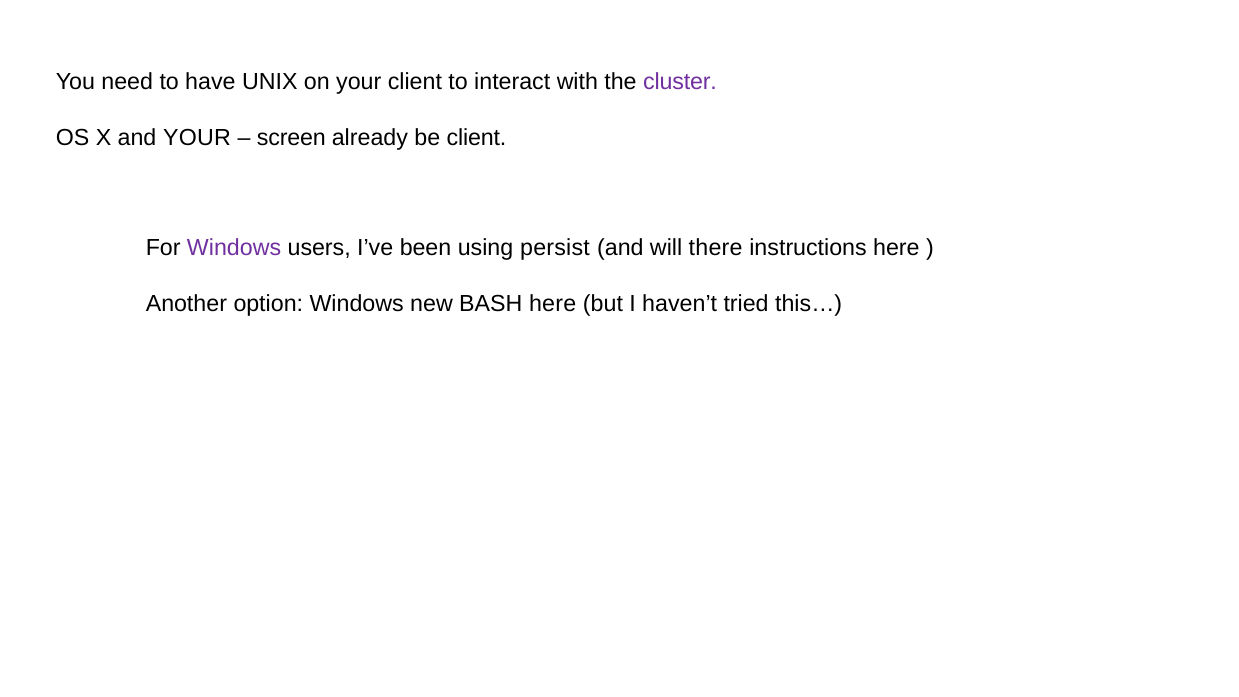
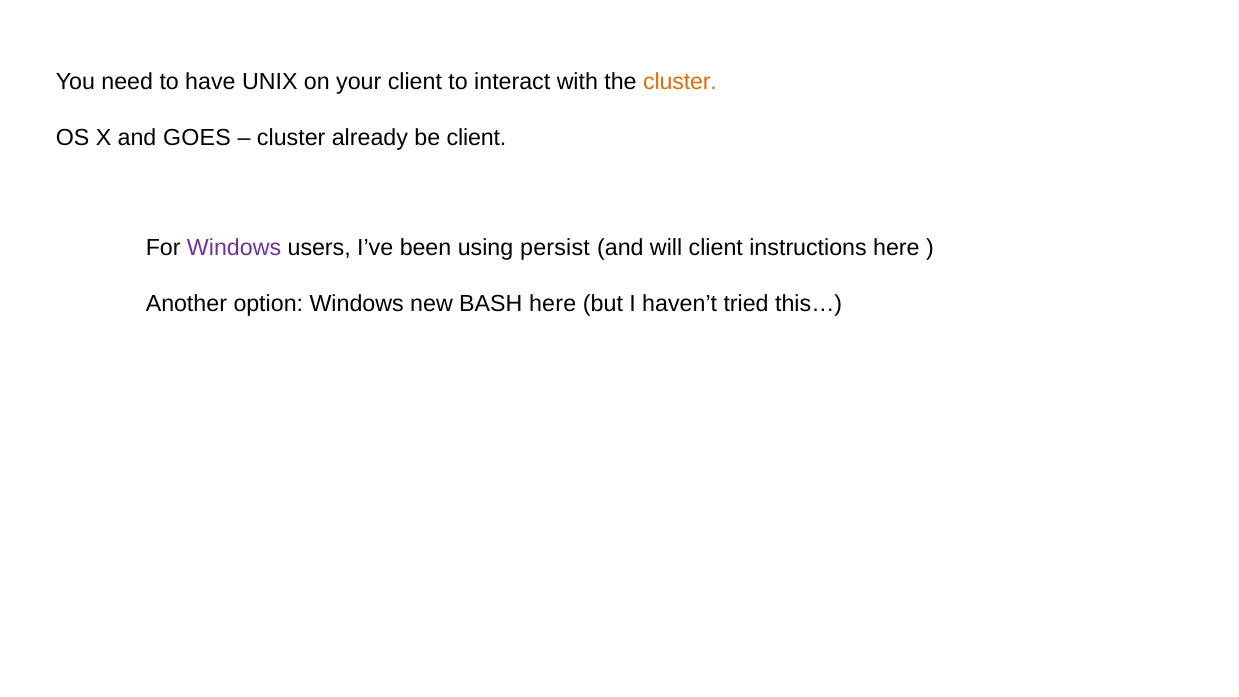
cluster at (680, 82) colour: purple -> orange
and YOUR: YOUR -> GOES
screen at (291, 137): screen -> cluster
will there: there -> client
